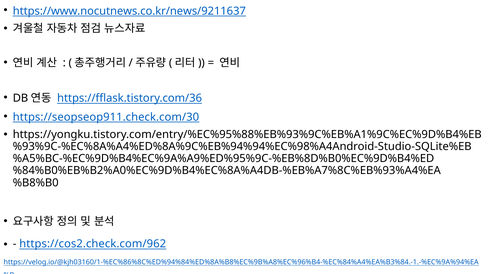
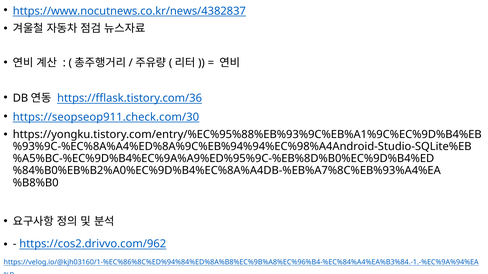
https://www.nocutnews.co.kr/news/9211637: https://www.nocutnews.co.kr/news/9211637 -> https://www.nocutnews.co.kr/news/4382837
https://cos2.check.com/962: https://cos2.check.com/962 -> https://cos2.drivvo.com/962
